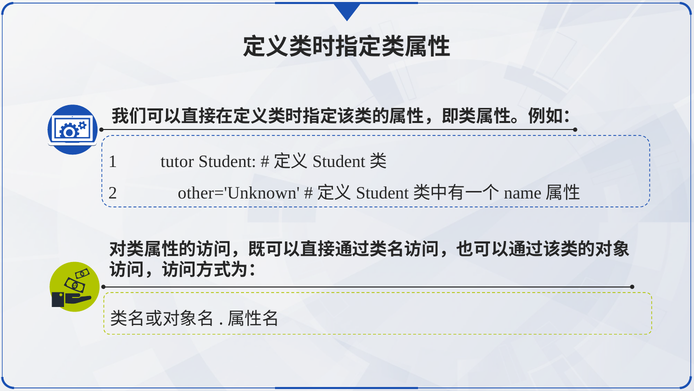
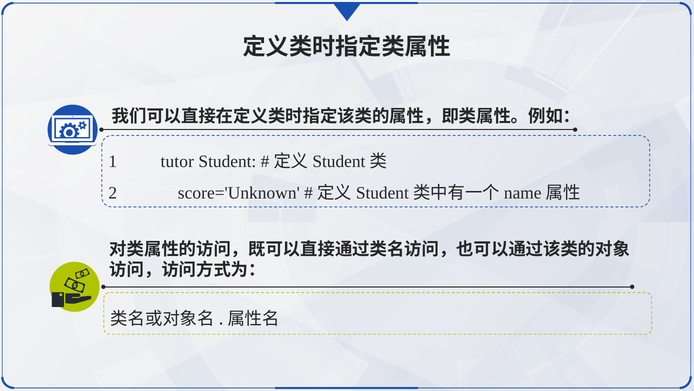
other='Unknown: other='Unknown -> score='Unknown
